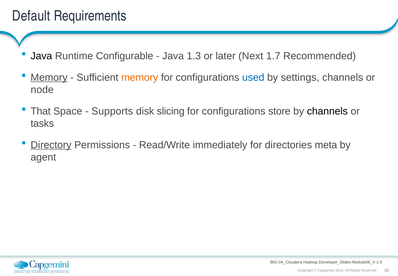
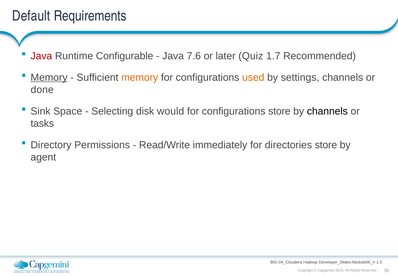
Java at (41, 56) colour: black -> red
1.3: 1.3 -> 7.6
Next: Next -> Quiz
used colour: blue -> orange
node: node -> done
That: That -> Sink
Supports: Supports -> Selecting
slicing: slicing -> would
Directory underline: present -> none
directories meta: meta -> store
